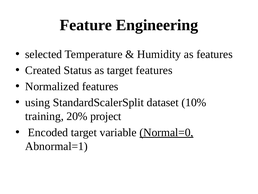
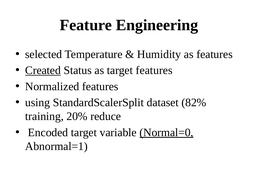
Created underline: none -> present
10%: 10% -> 82%
project: project -> reduce
